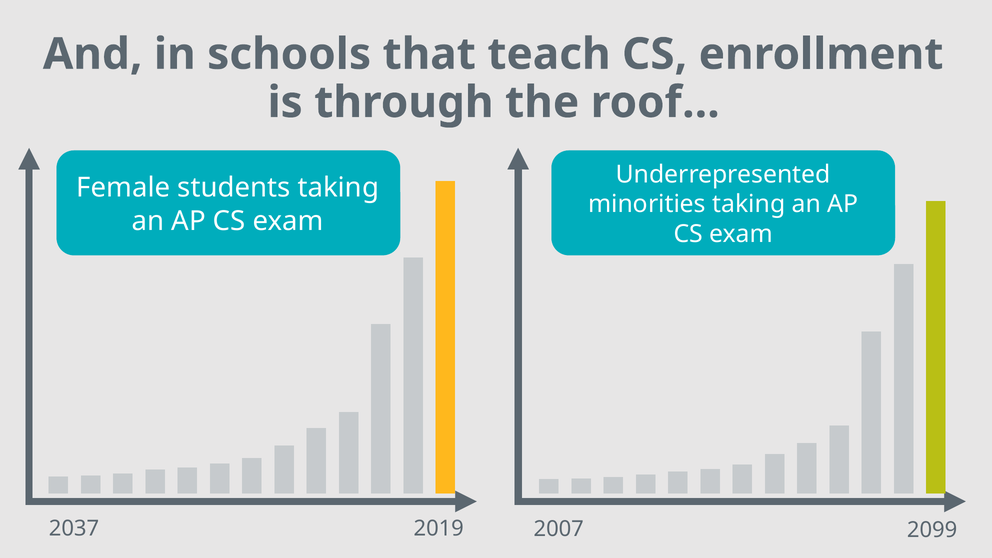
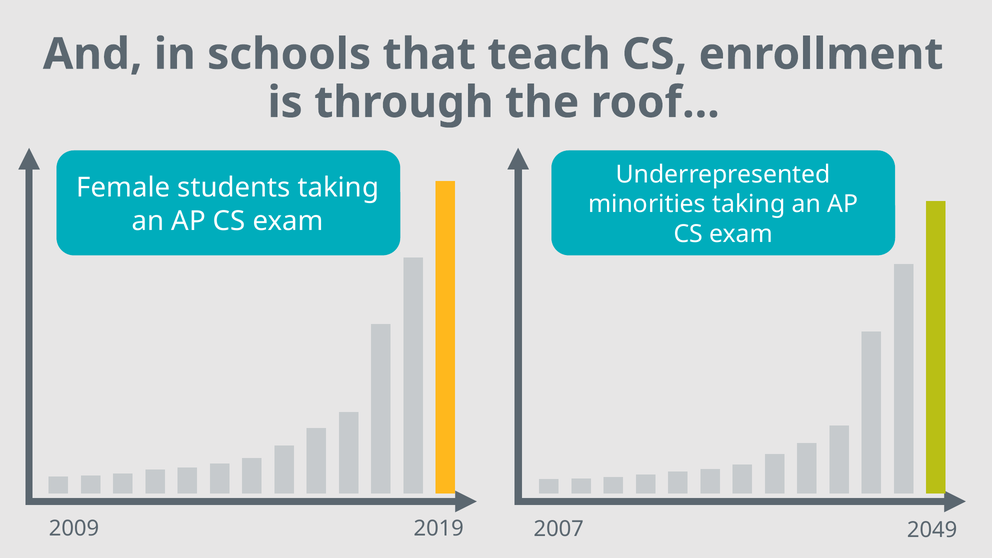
2037: 2037 -> 2009
2099: 2099 -> 2049
